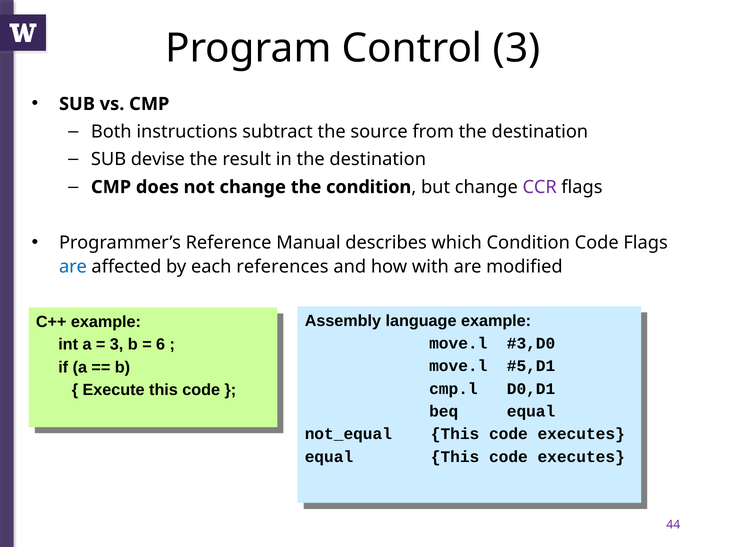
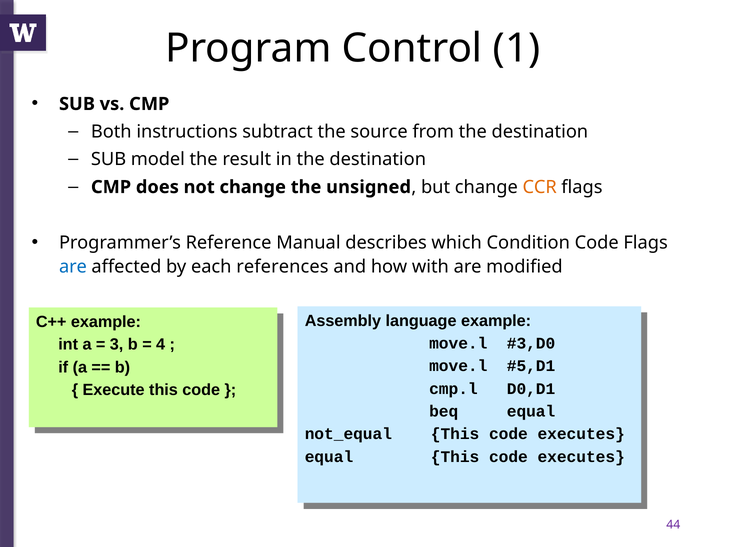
Control 3: 3 -> 1
devise: devise -> model
the condition: condition -> unsigned
CCR colour: purple -> orange
6: 6 -> 4
